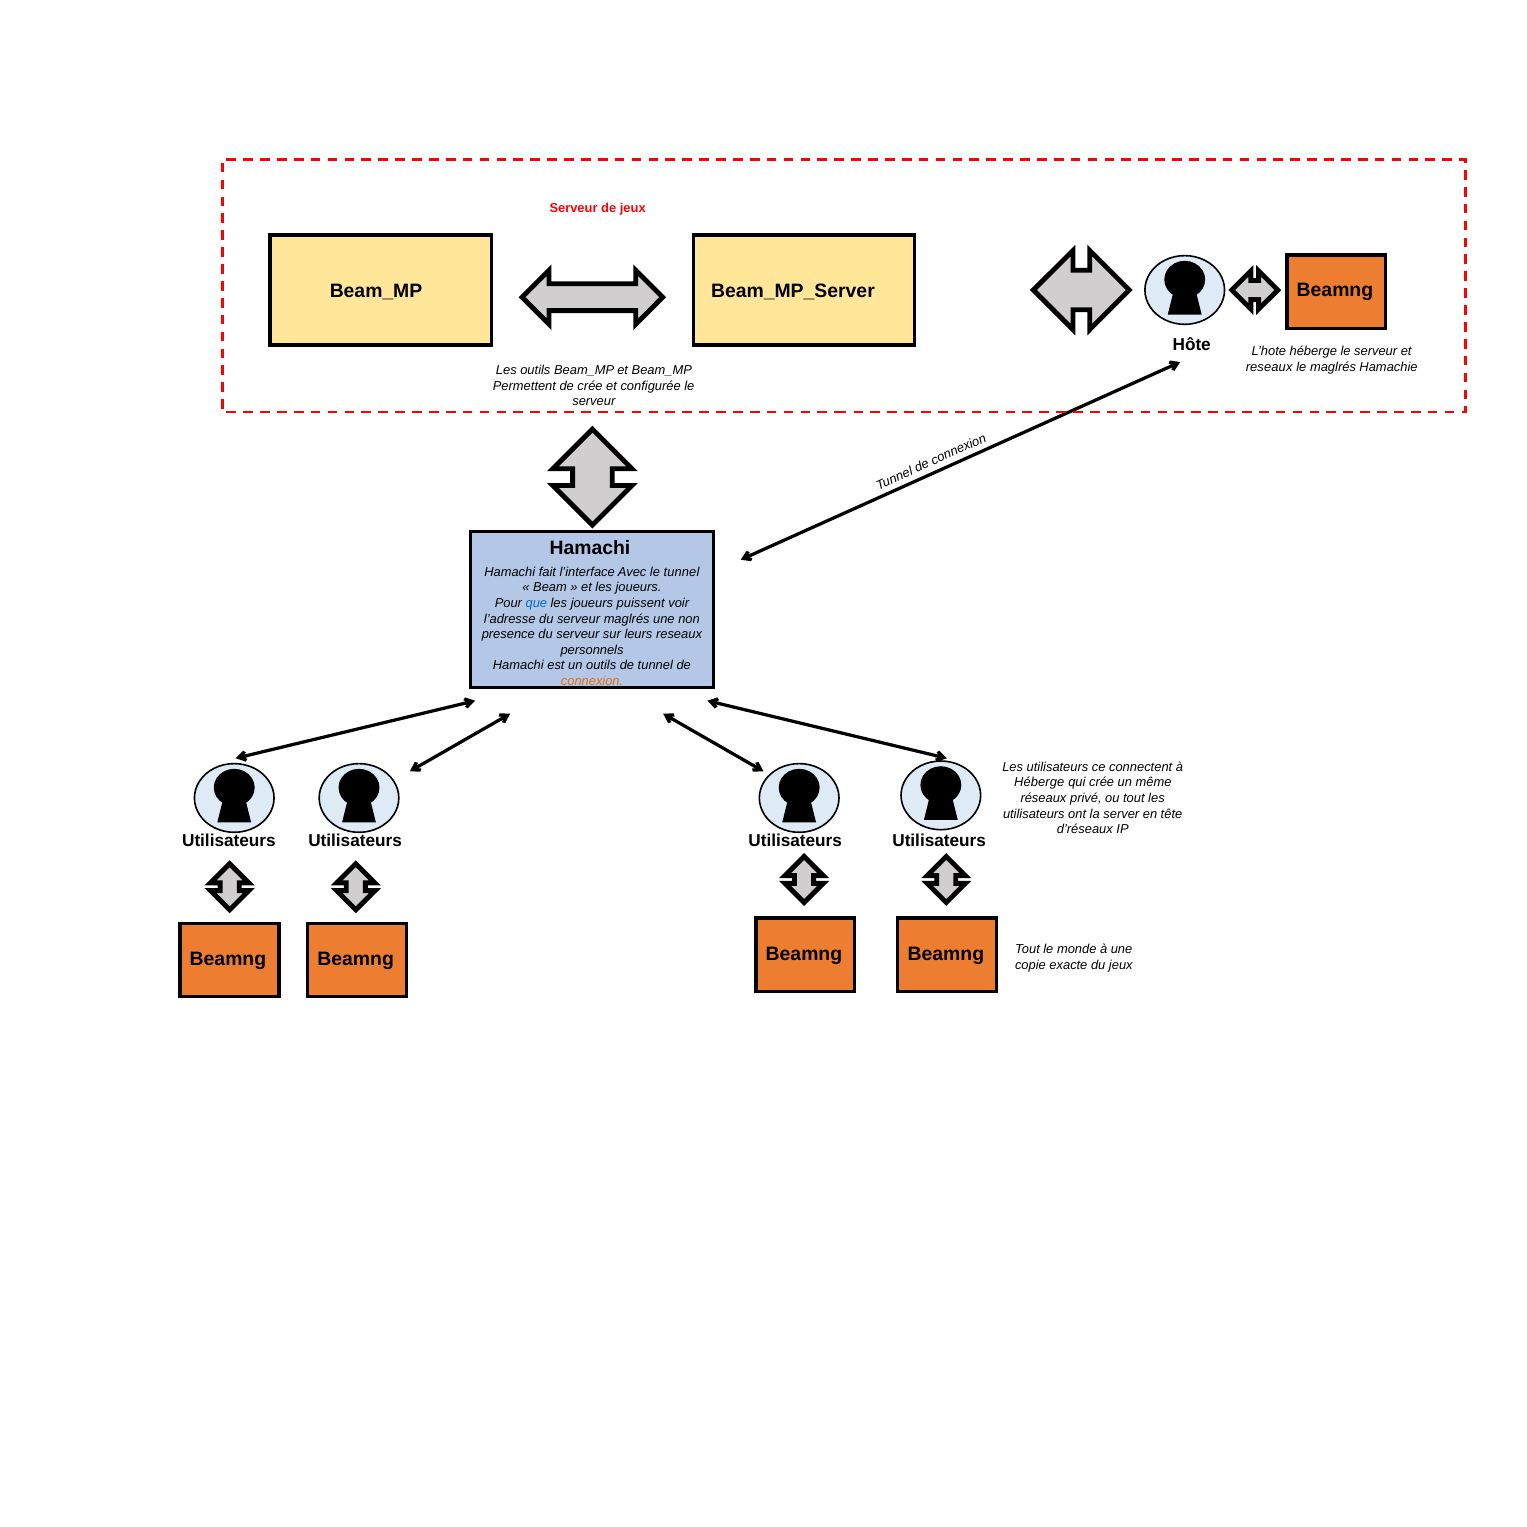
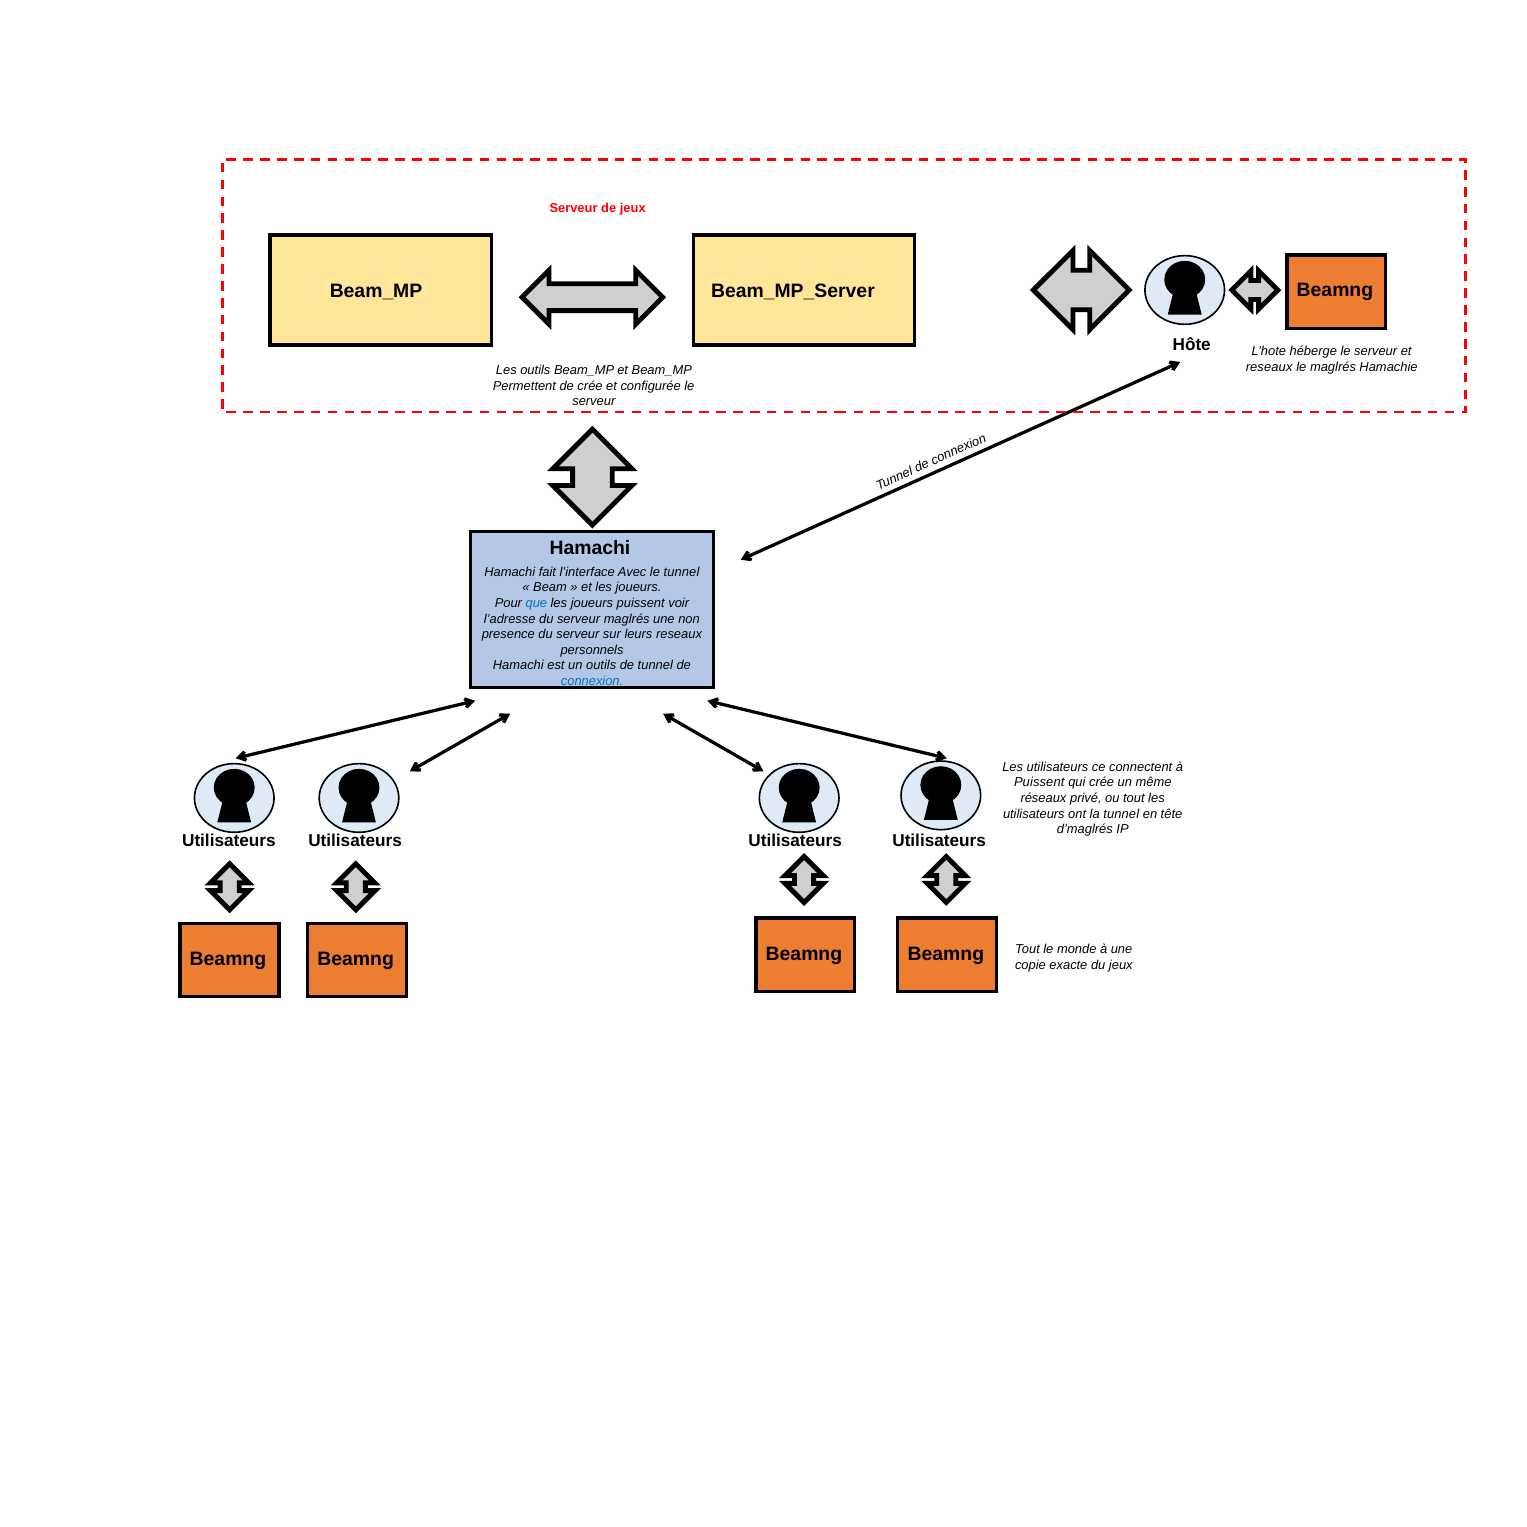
connexion colour: orange -> blue
Héberge at (1039, 783): Héberge -> Puissent
la server: server -> tunnel
d’réseaux: d’réseaux -> d’maglrés
